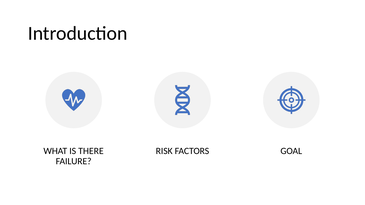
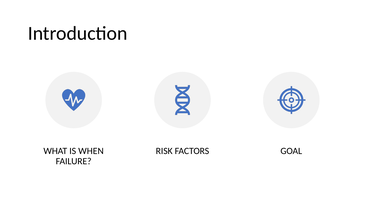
THERE: THERE -> WHEN
